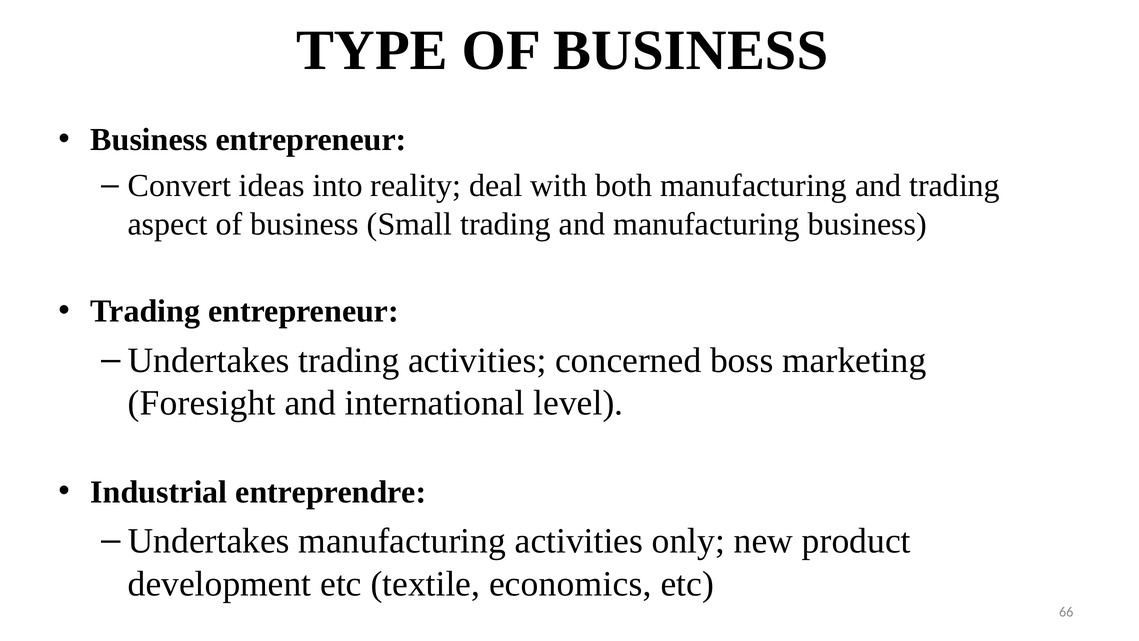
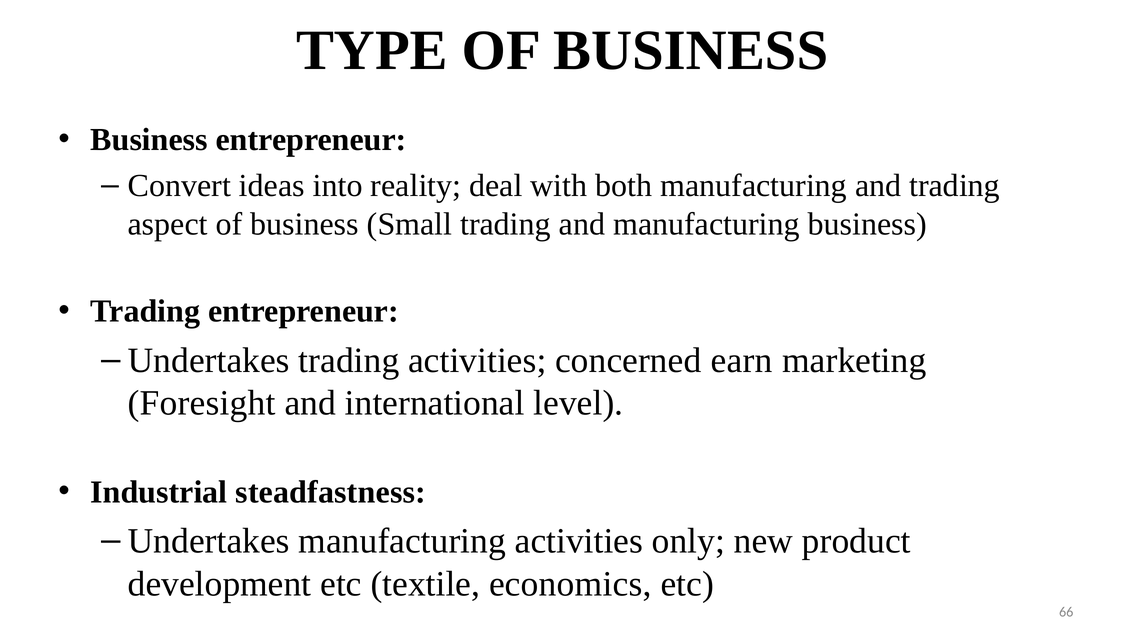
boss: boss -> earn
entreprendre: entreprendre -> steadfastness
